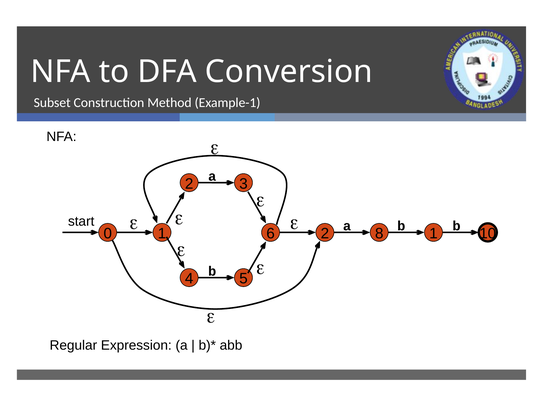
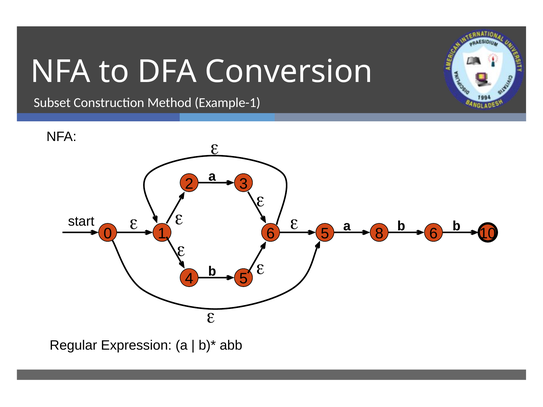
6 2: 2 -> 5
8 1: 1 -> 6
